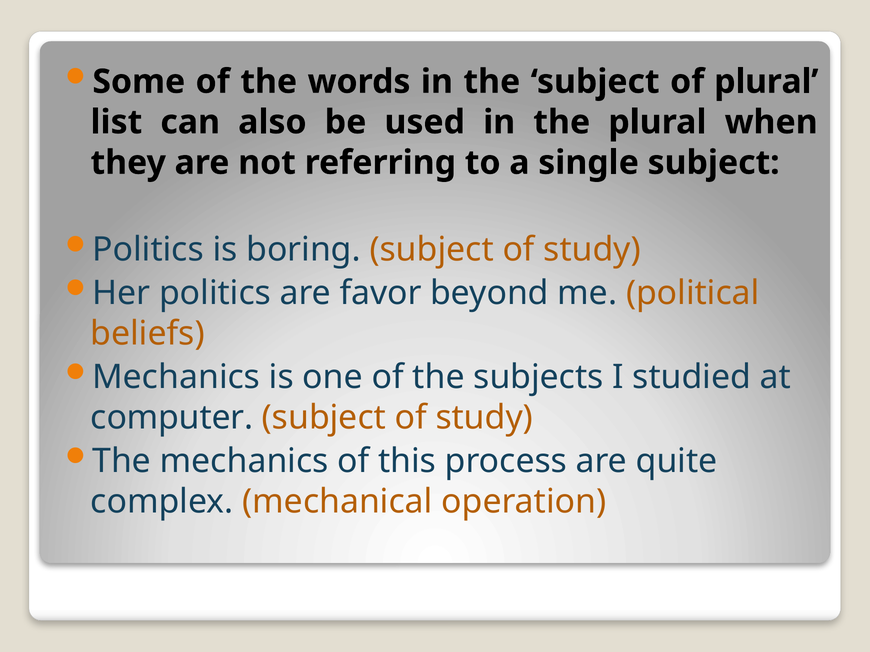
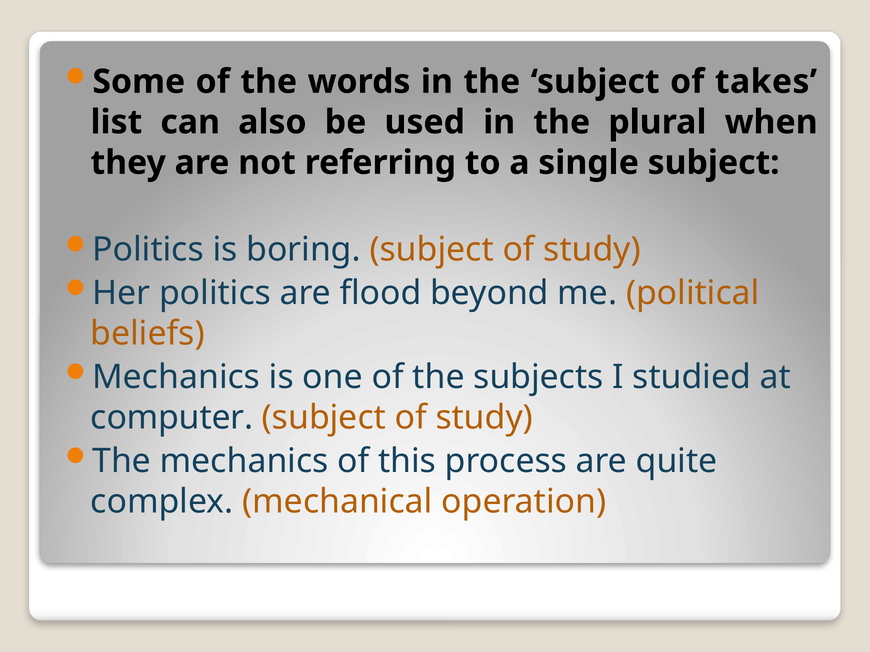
of plural: plural -> takes
favor: favor -> flood
